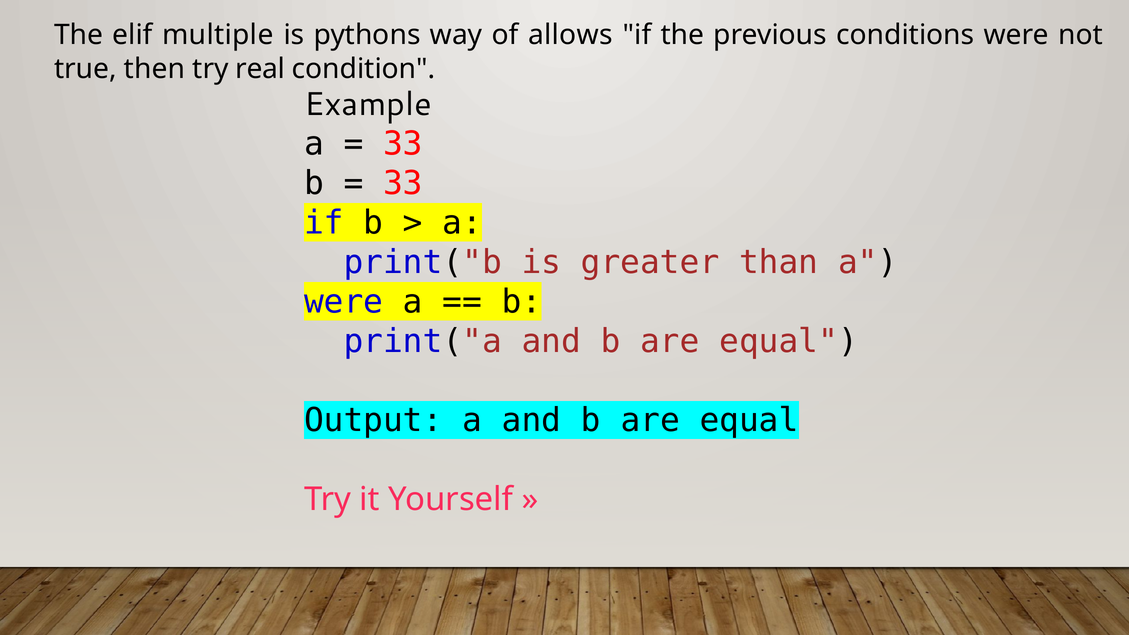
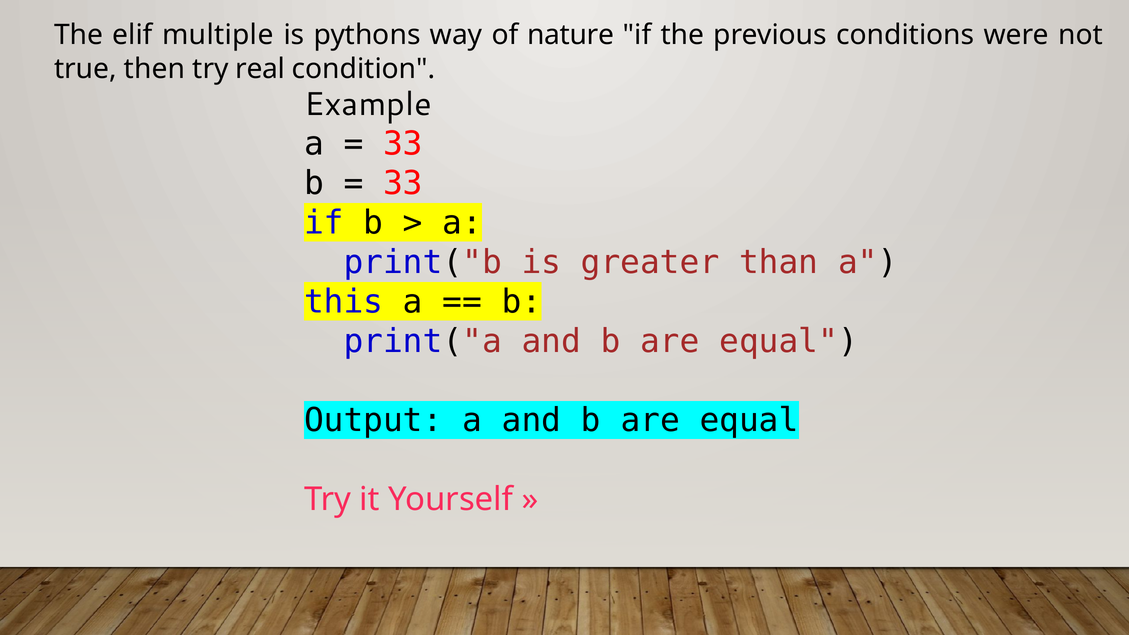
allows: allows -> nature
were at (344, 302): were -> this
